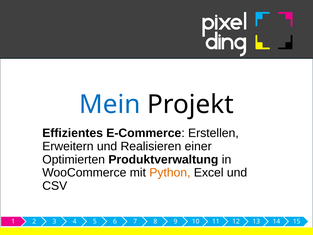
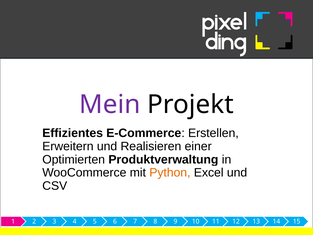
Mein colour: blue -> purple
